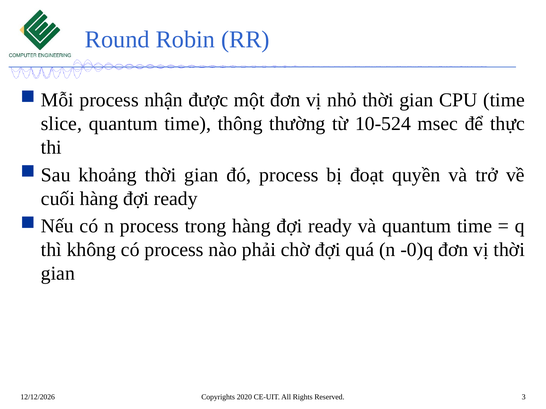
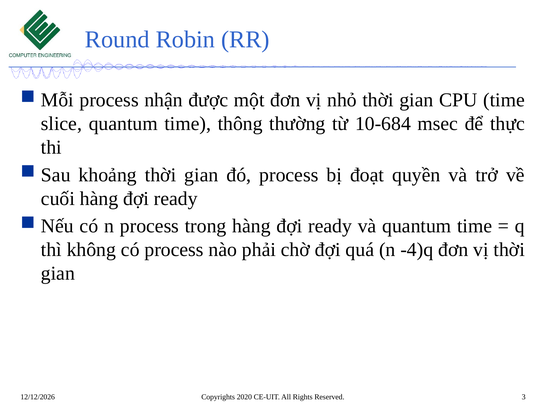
10-524: 10-524 -> 10-684
-0)q: -0)q -> -4)q
